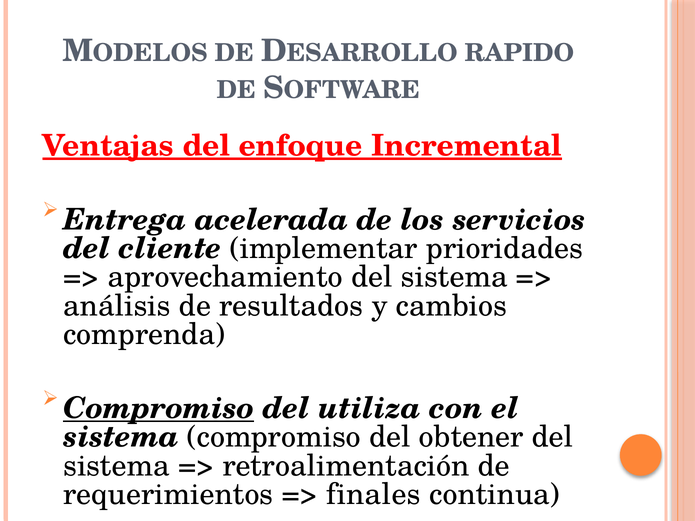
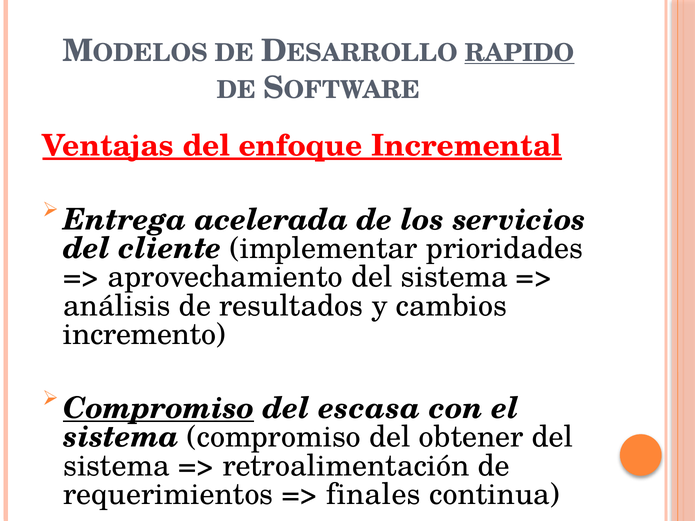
RAPIDO underline: none -> present
comprenda: comprenda -> incremento
utiliza: utiliza -> escasa
